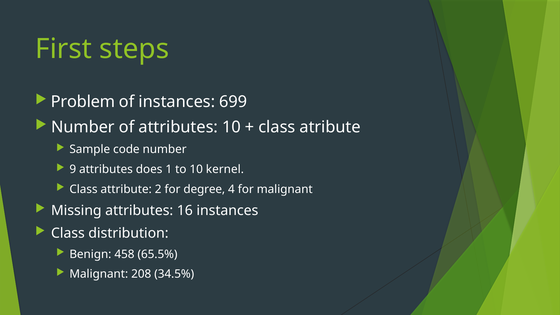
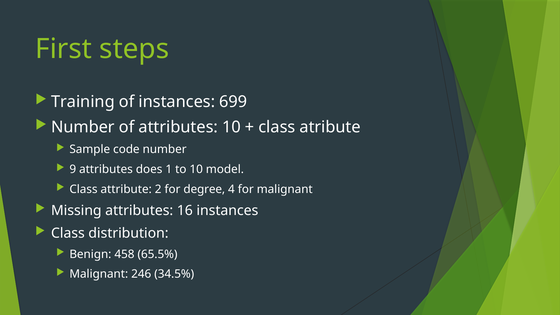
Problem: Problem -> Training
kernel: kernel -> model
208: 208 -> 246
